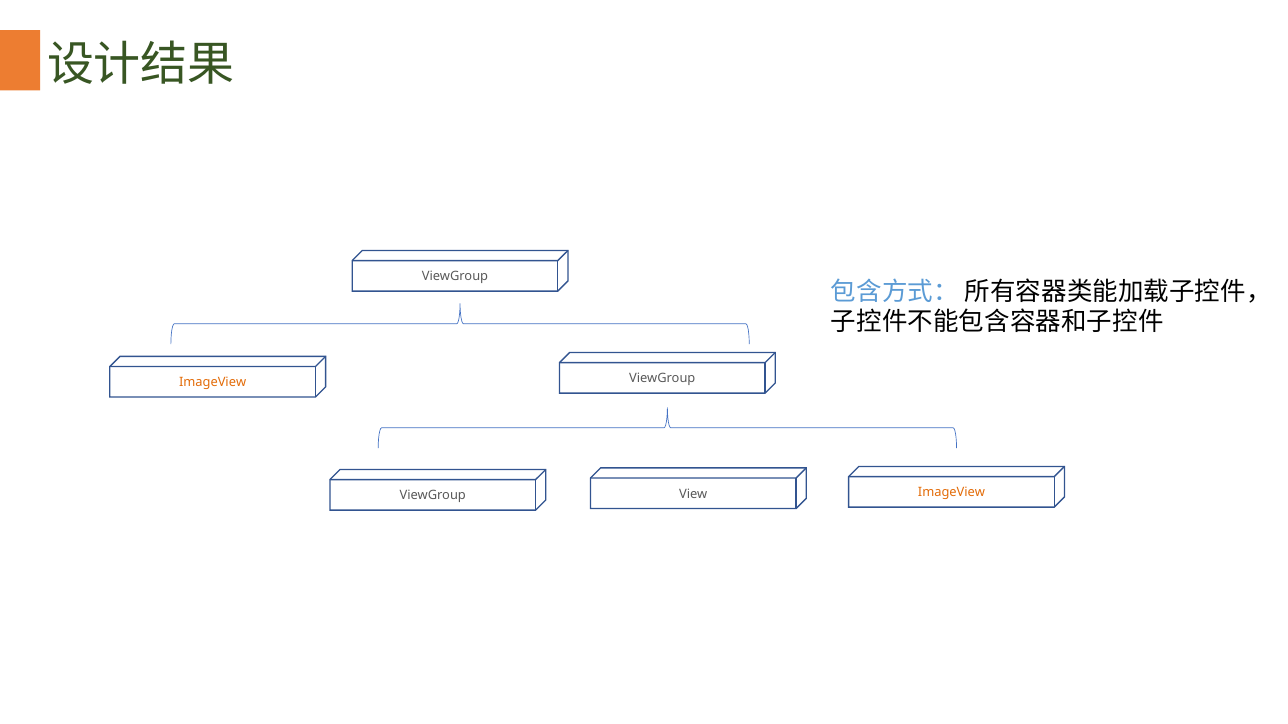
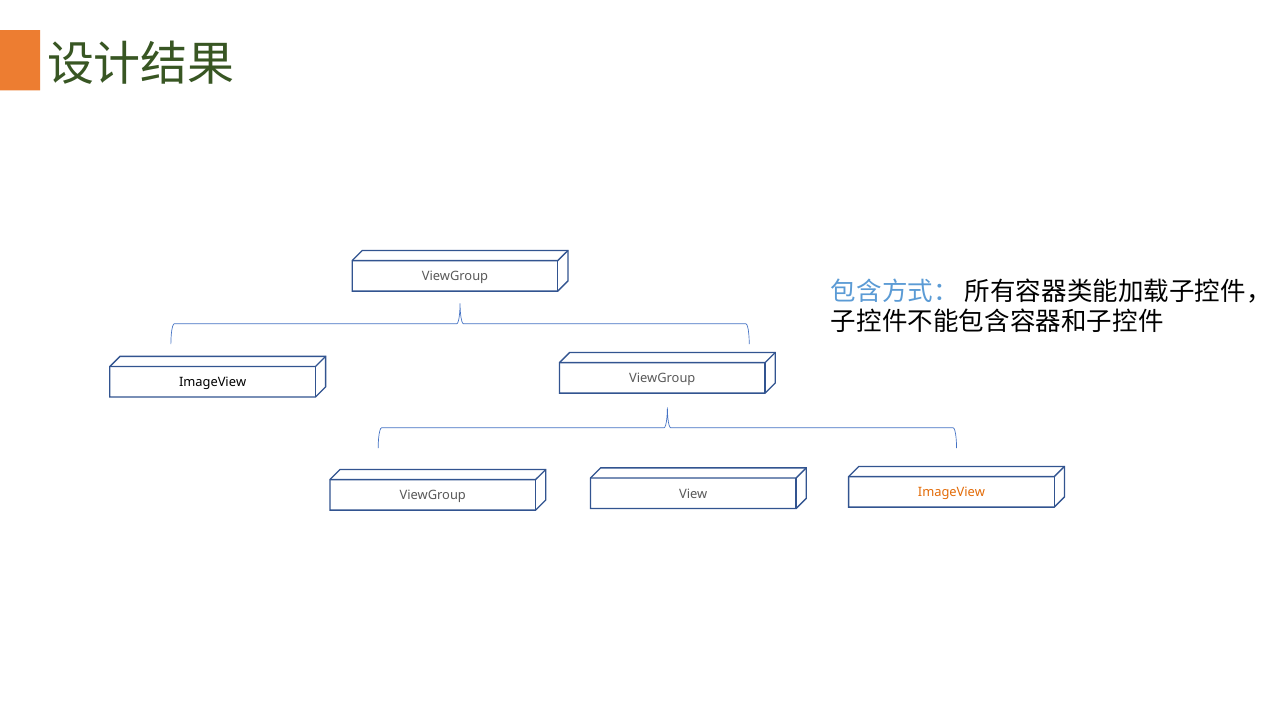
ImageView at (213, 383) colour: orange -> black
